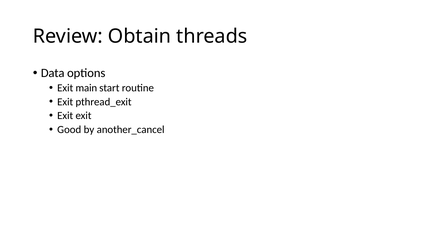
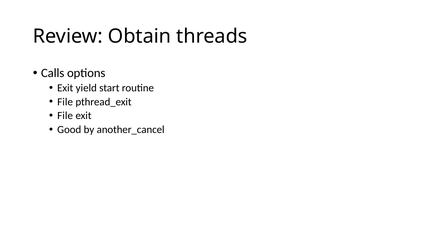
Data: Data -> Calls
main: main -> yield
Exit at (65, 102): Exit -> File
Exit at (65, 116): Exit -> File
